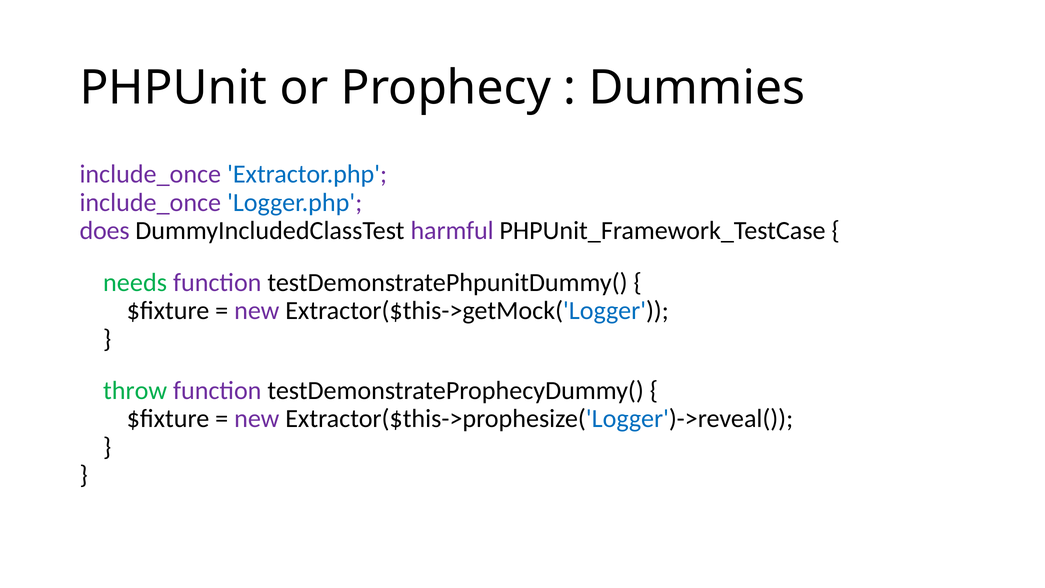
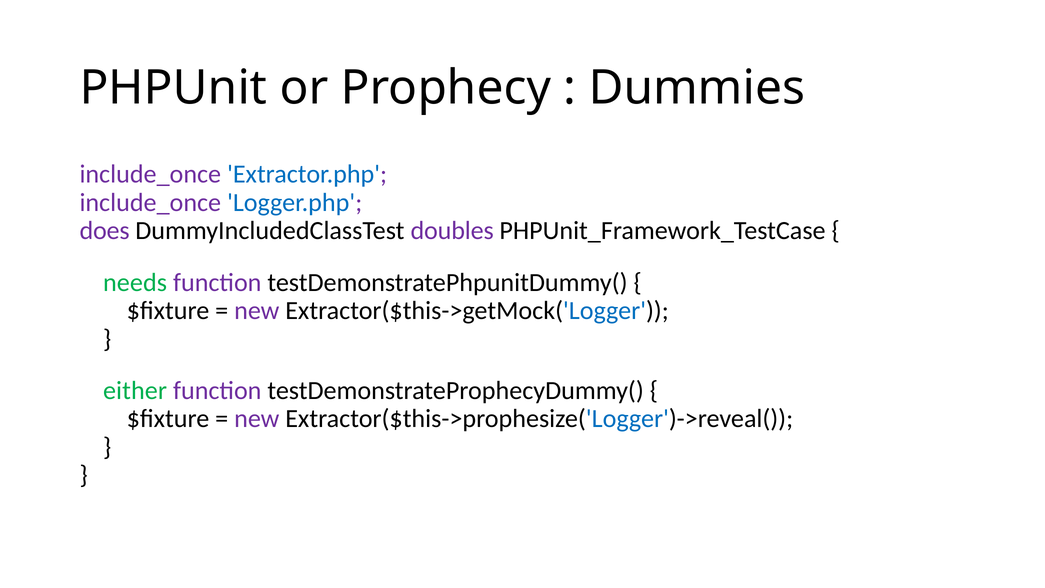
harmful: harmful -> doubles
throw: throw -> either
